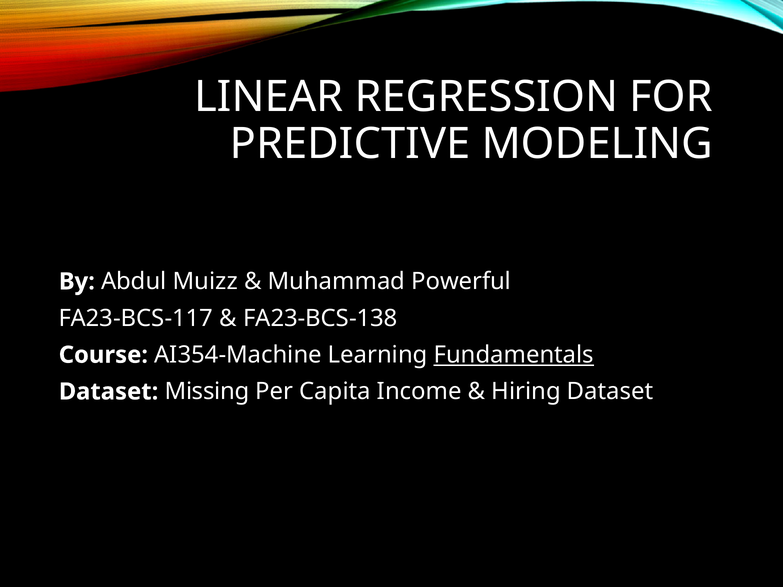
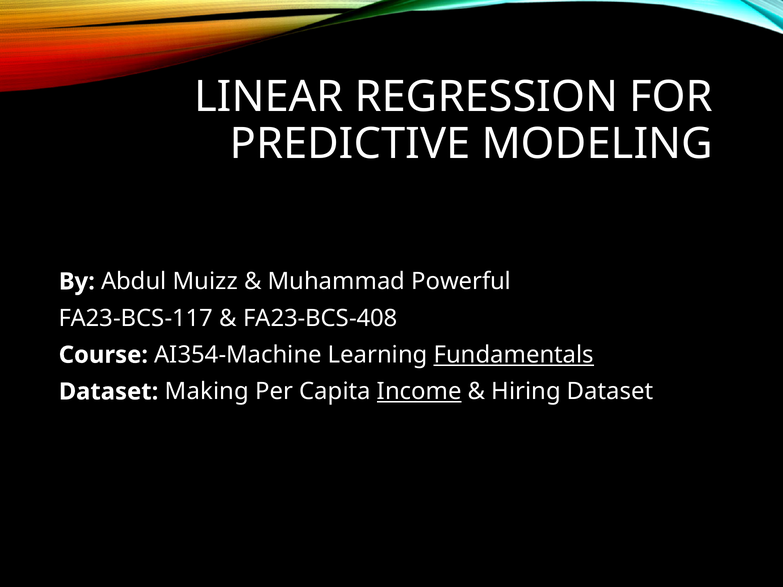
FA23-BCS-138: FA23-BCS-138 -> FA23-BCS-408
Missing: Missing -> Making
Income underline: none -> present
